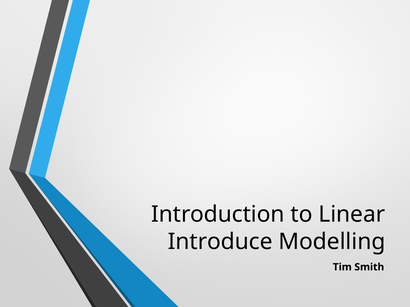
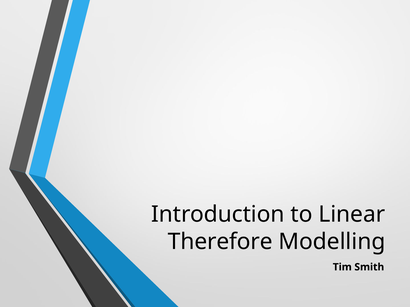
Introduce: Introduce -> Therefore
